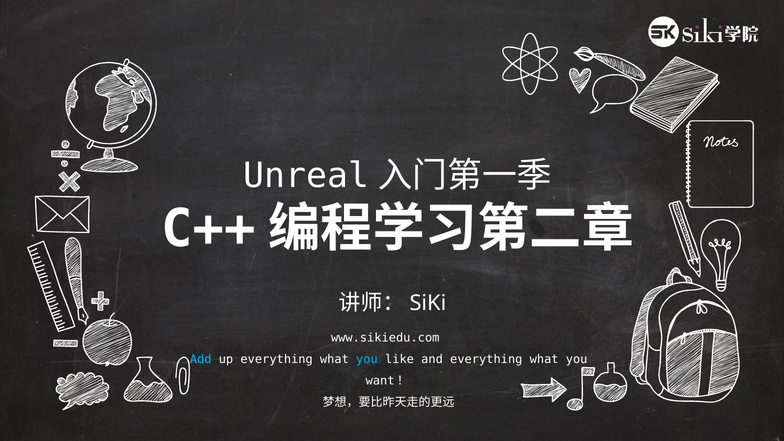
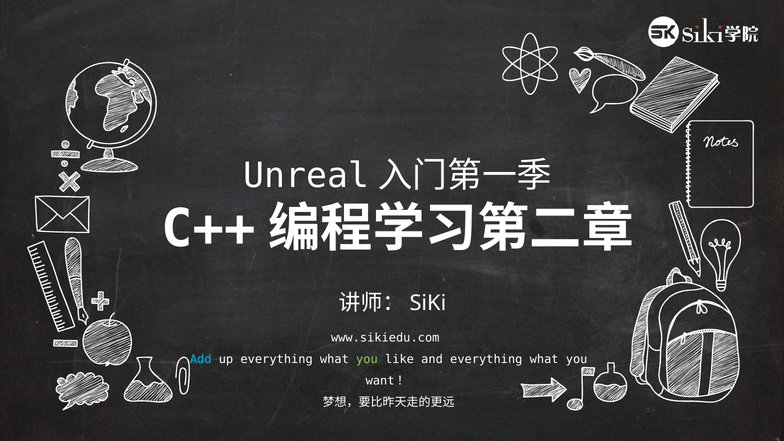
you at (367, 359) colour: light blue -> light green
